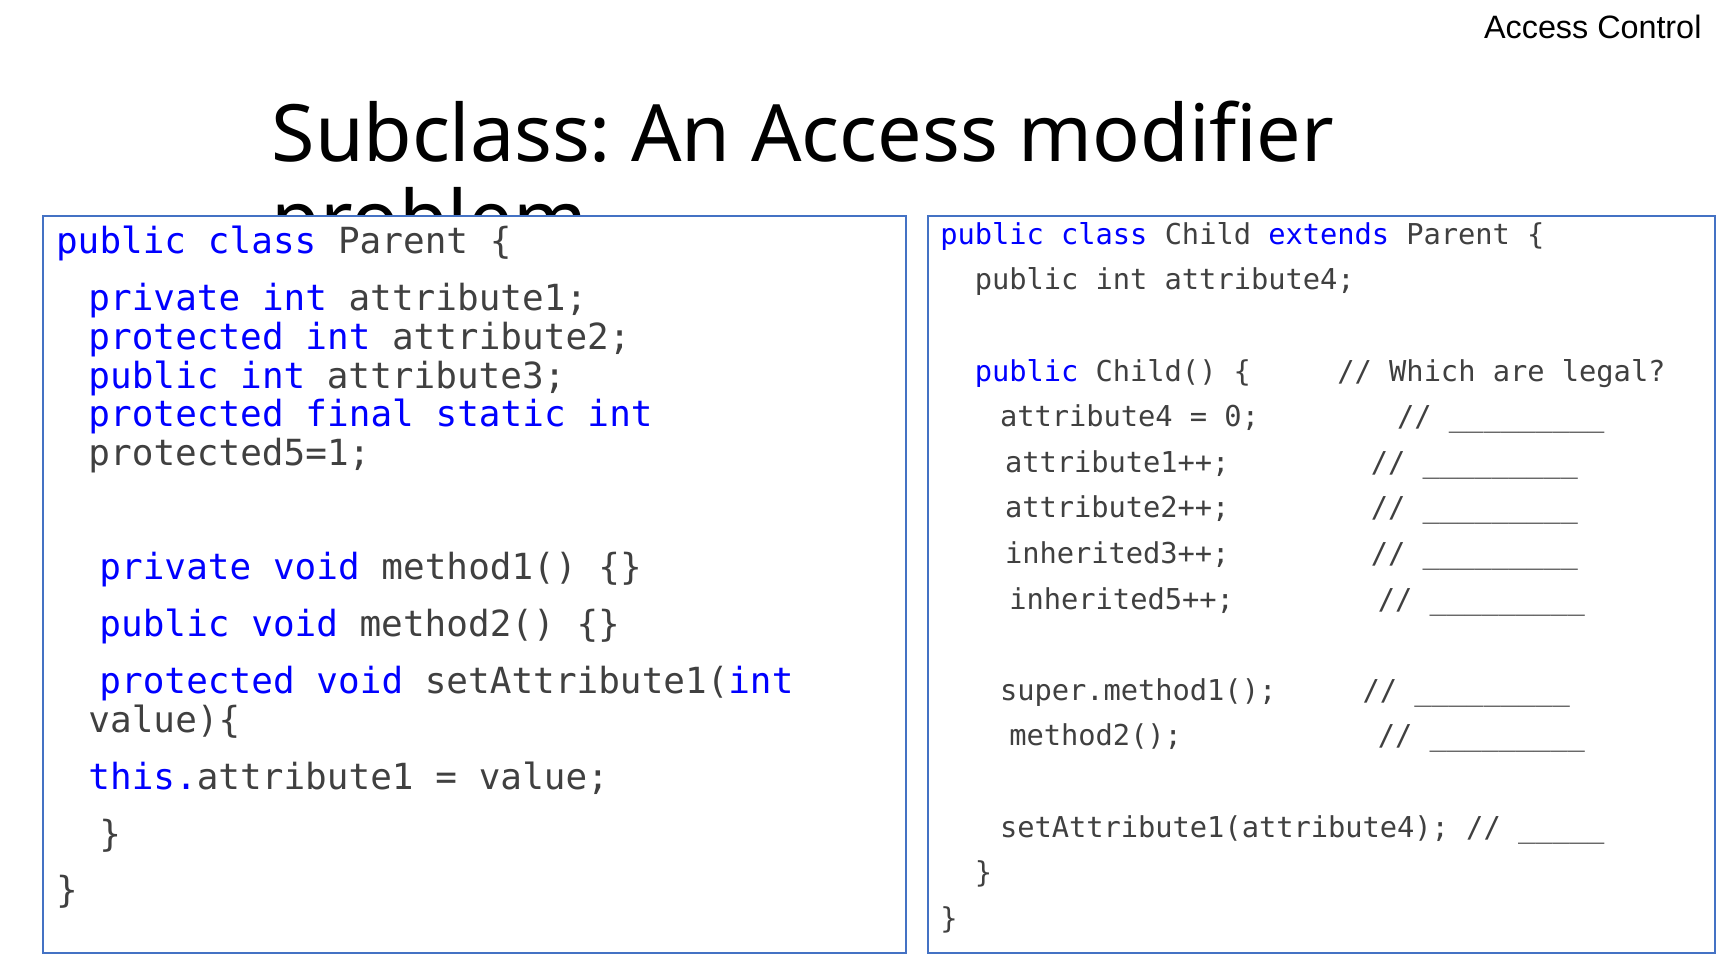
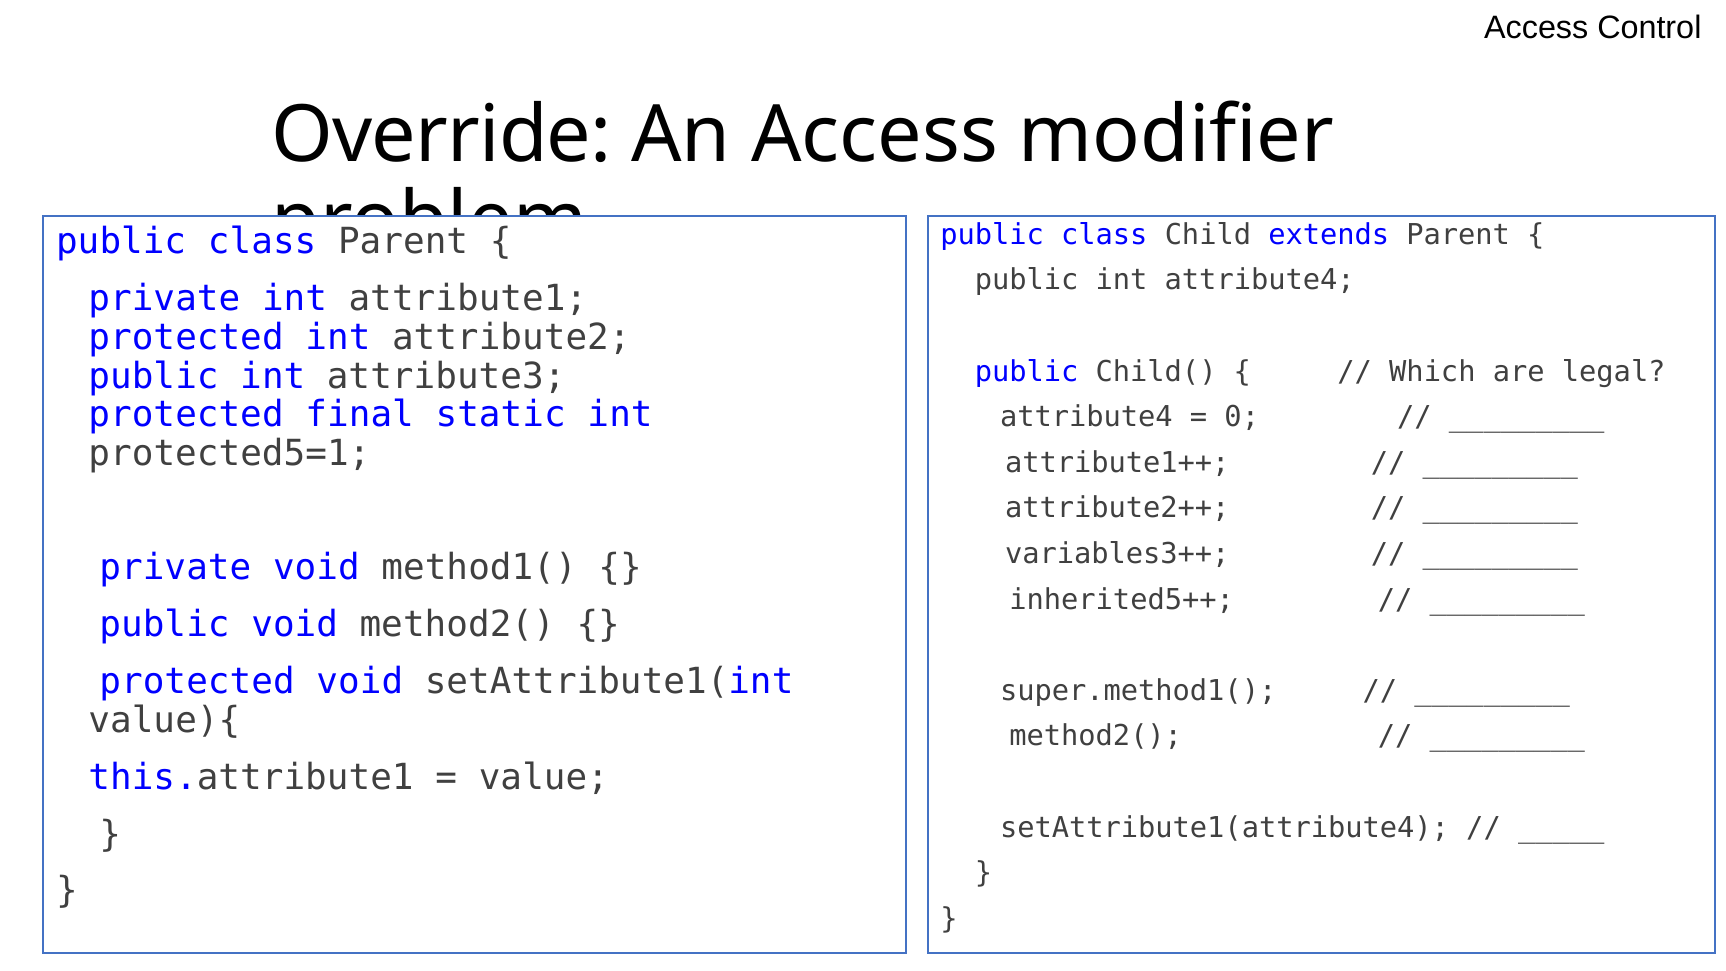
Subclass: Subclass -> Override
inherited3++: inherited3++ -> variables3++
